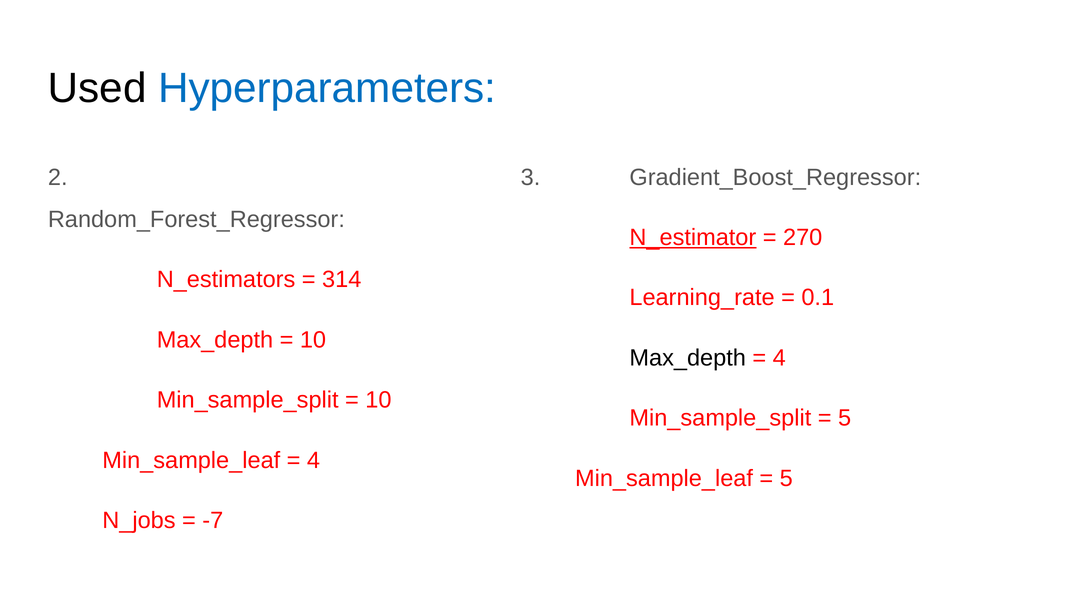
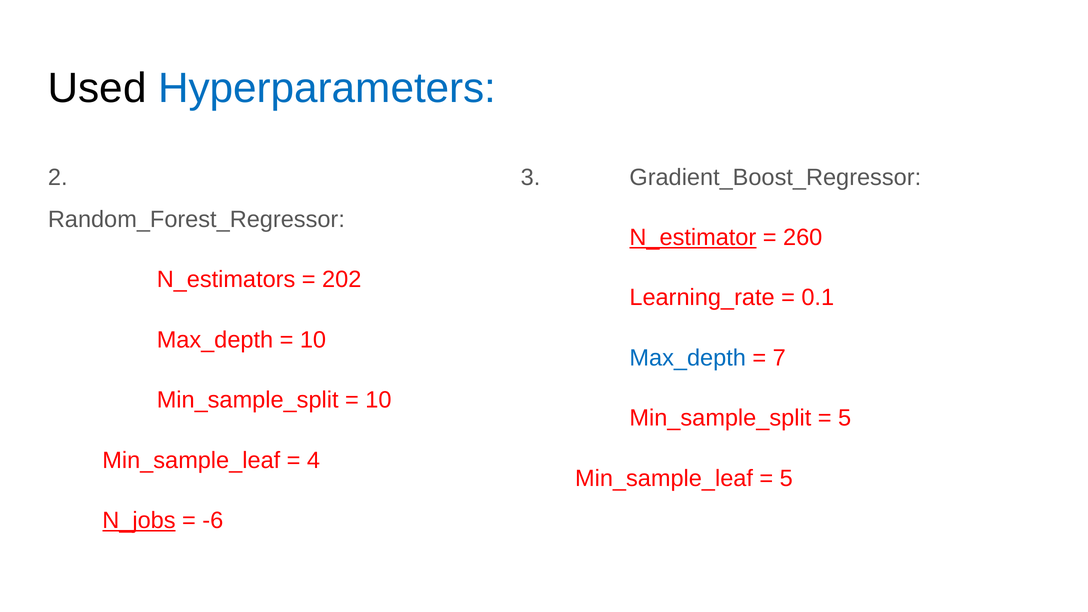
270: 270 -> 260
314: 314 -> 202
Max_depth at (688, 358) colour: black -> blue
4 at (779, 358): 4 -> 7
N_jobs underline: none -> present
-7: -7 -> -6
